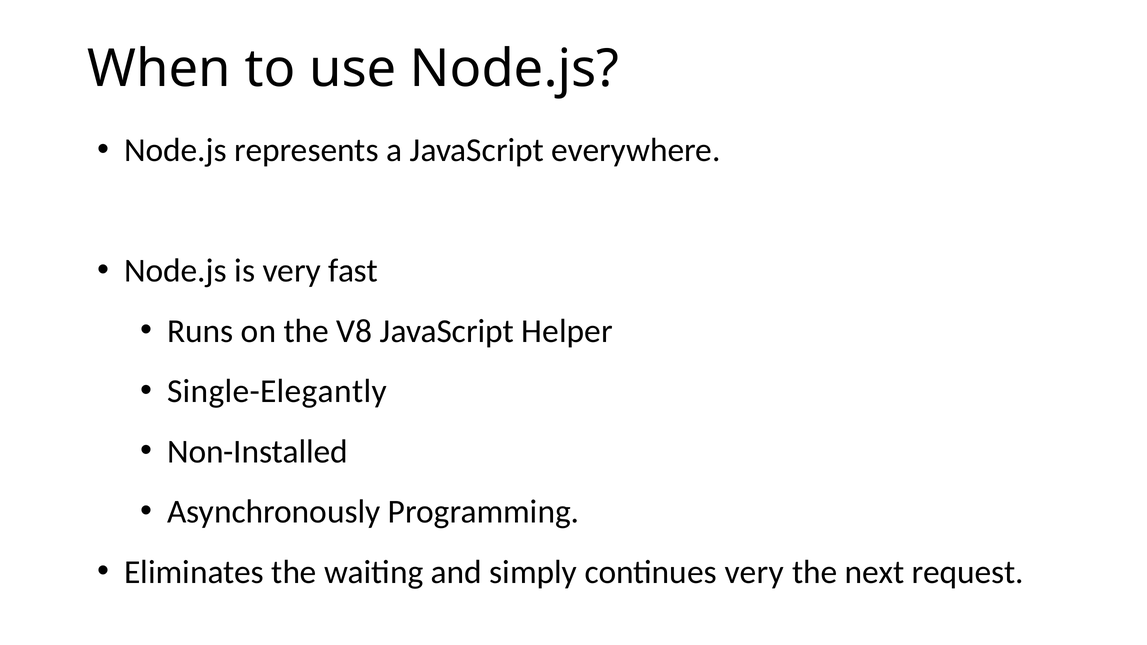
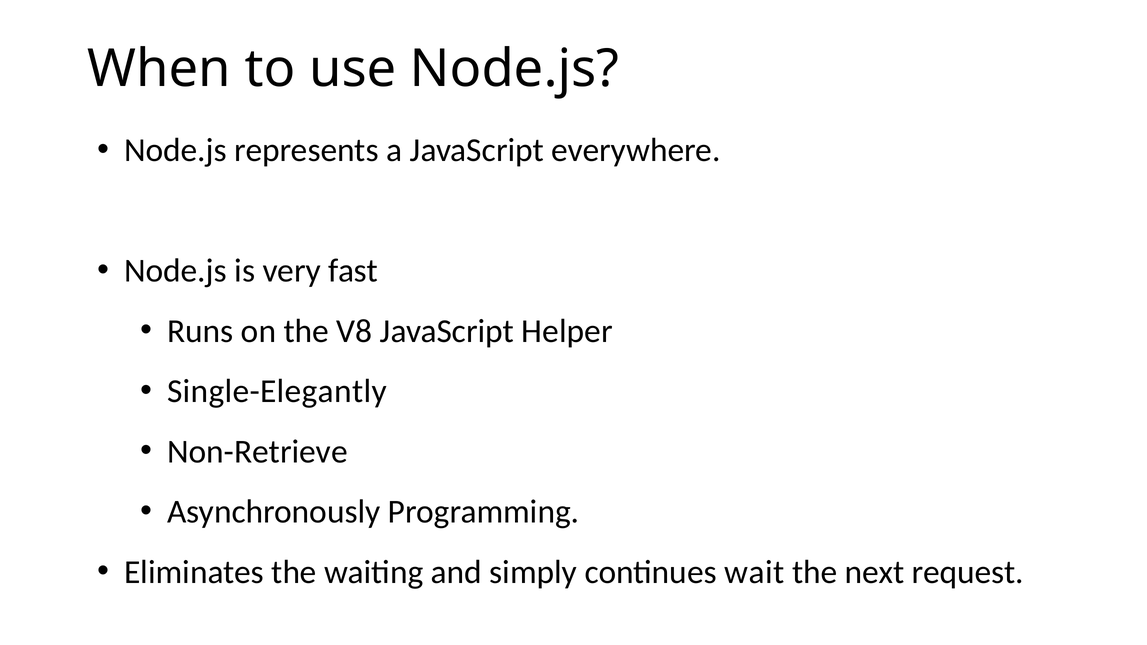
Non-Installed: Non-Installed -> Non-Retrieve
continues very: very -> wait
